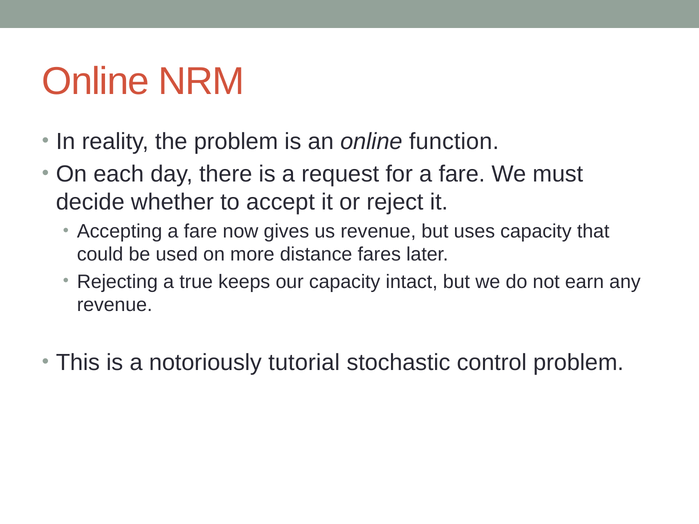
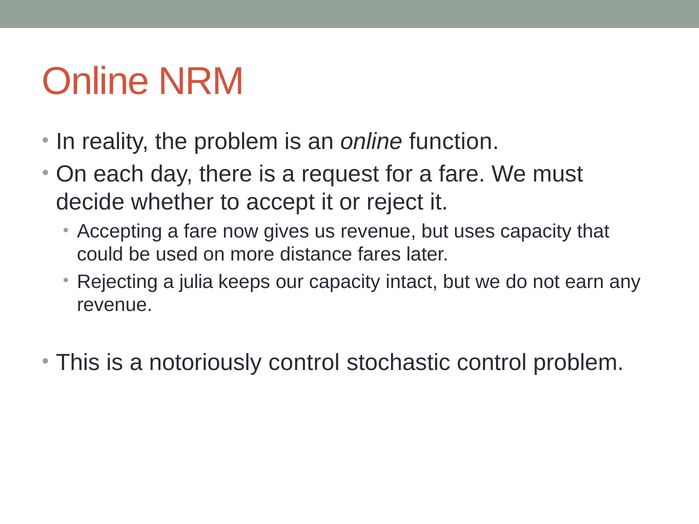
true: true -> julia
notoriously tutorial: tutorial -> control
